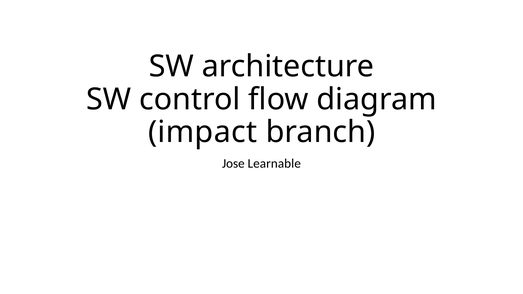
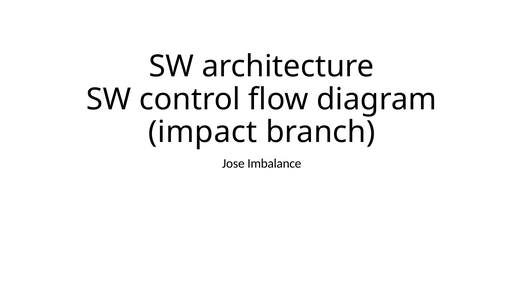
Learnable: Learnable -> Imbalance
